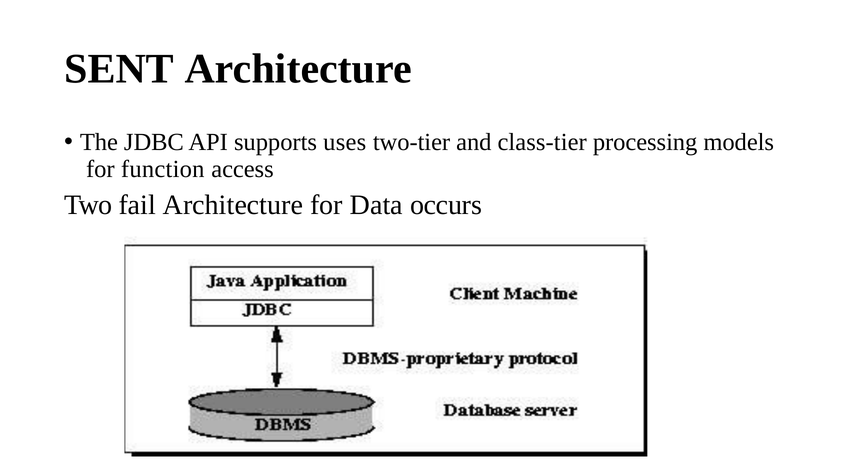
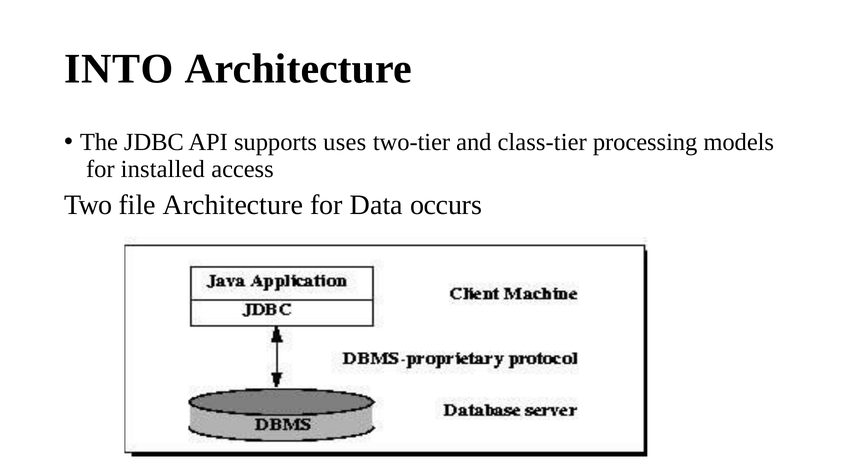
SENT: SENT -> INTO
function: function -> installed
fail: fail -> file
